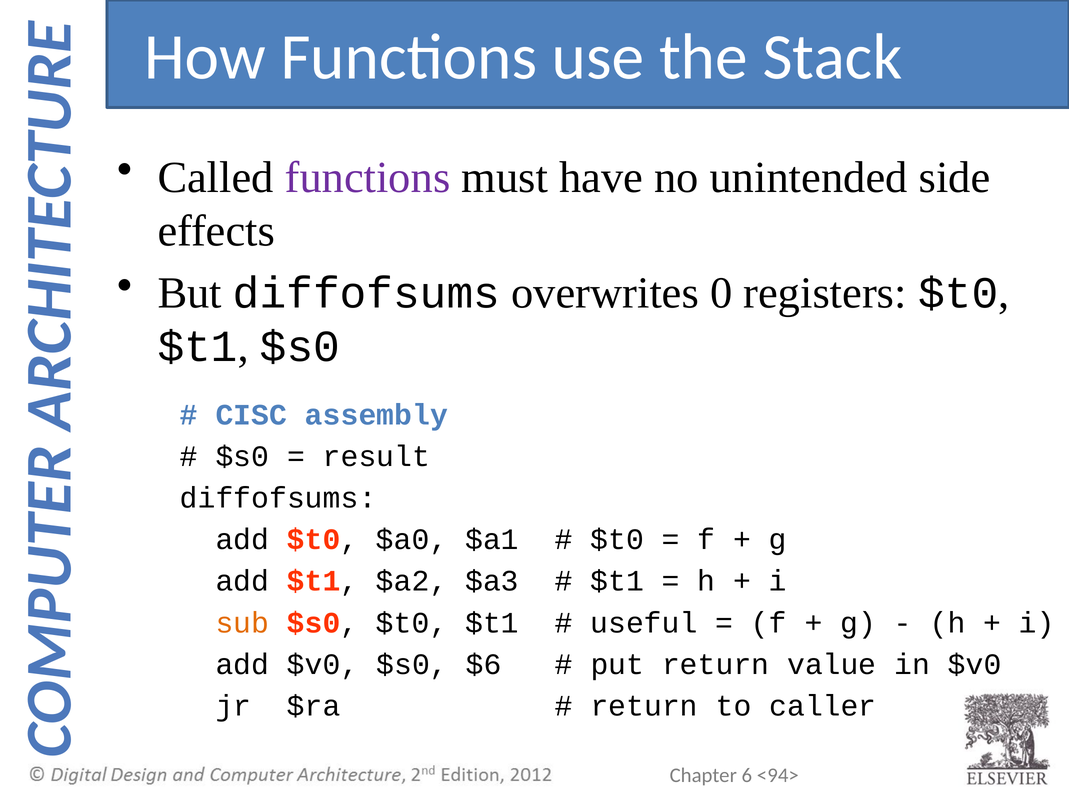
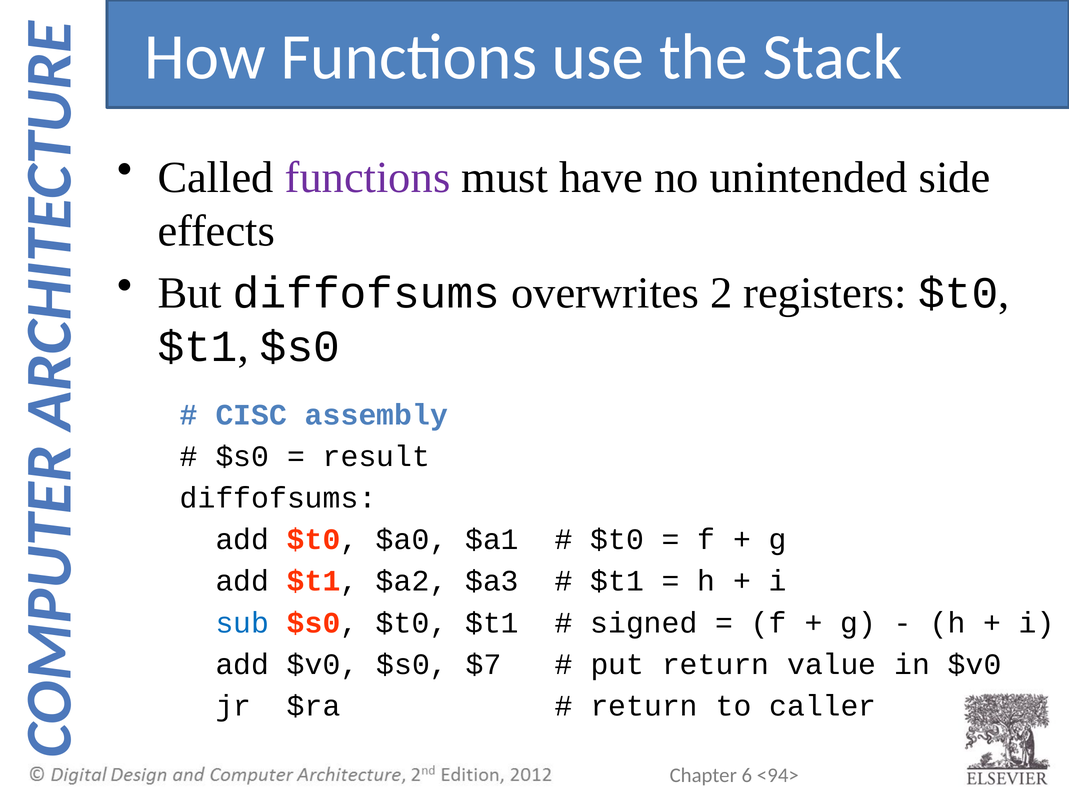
0: 0 -> 2
sub colour: orange -> blue
useful: useful -> signed
$6: $6 -> $7
